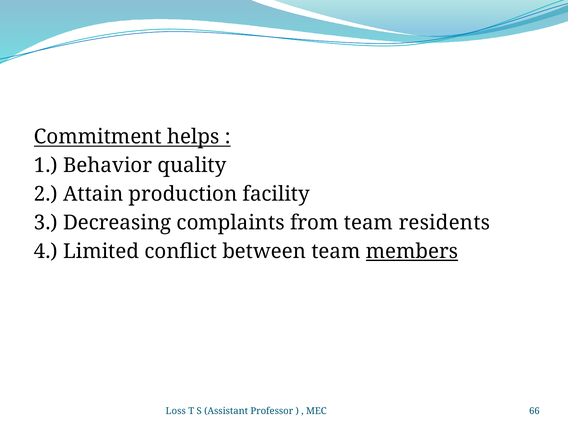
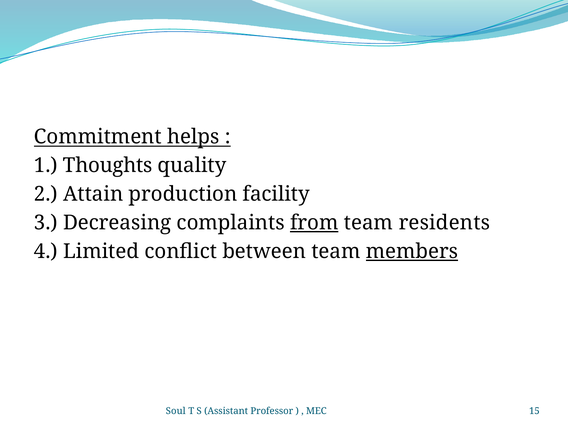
Behavior: Behavior -> Thoughts
from underline: none -> present
Loss: Loss -> Soul
66: 66 -> 15
